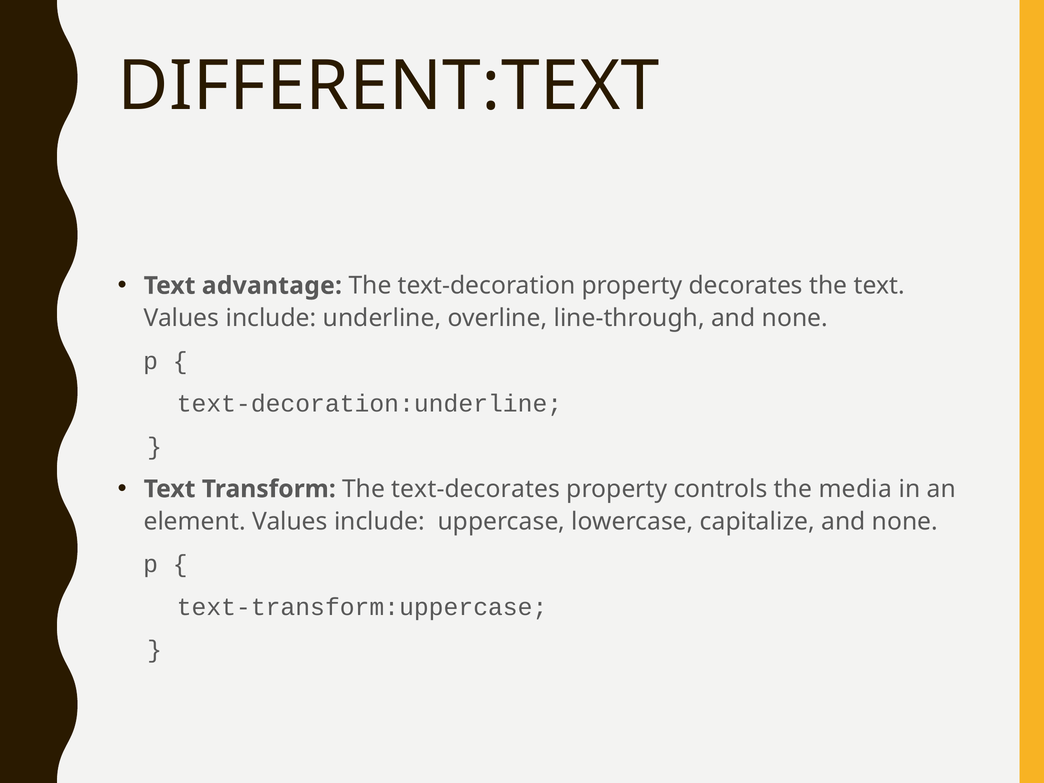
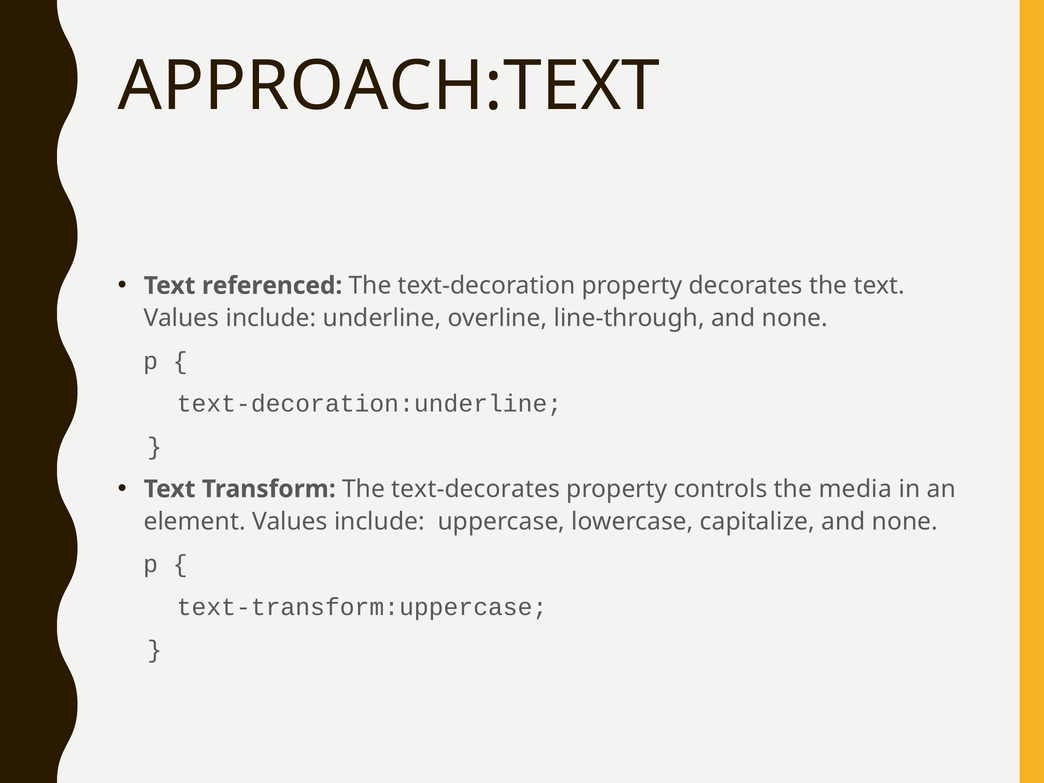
DIFFERENT:TEXT: DIFFERENT:TEXT -> APPROACH:TEXT
advantage: advantage -> referenced
